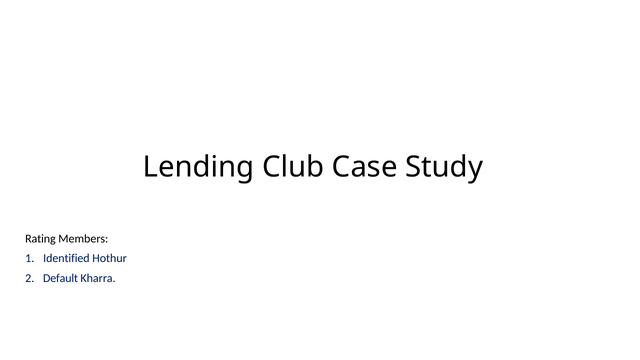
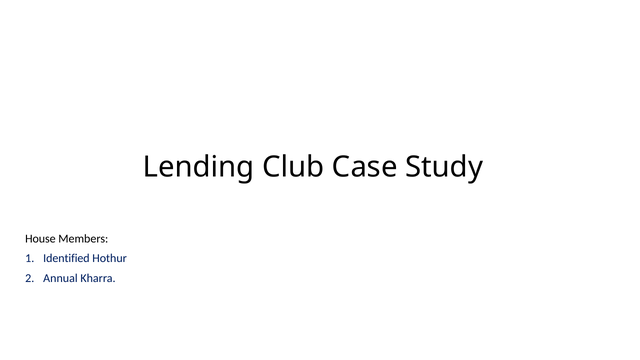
Rating: Rating -> House
Default: Default -> Annual
